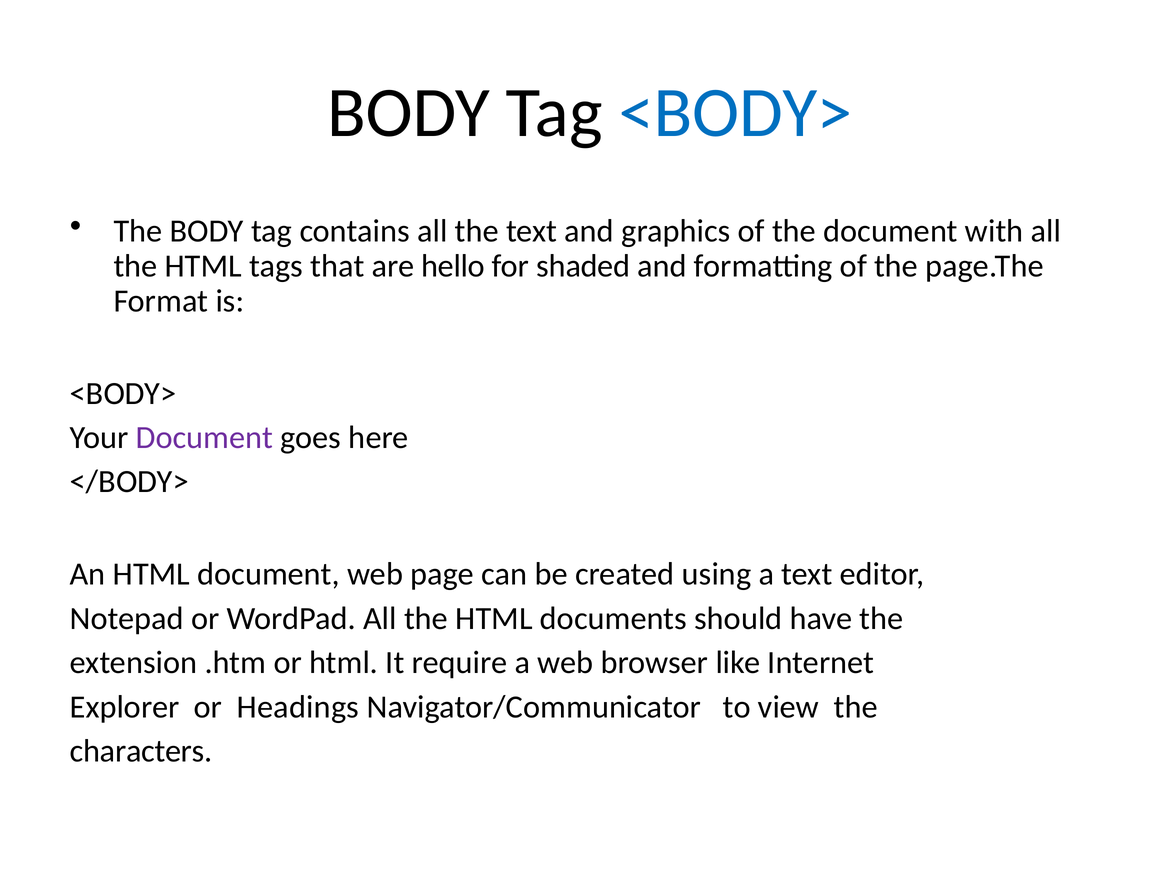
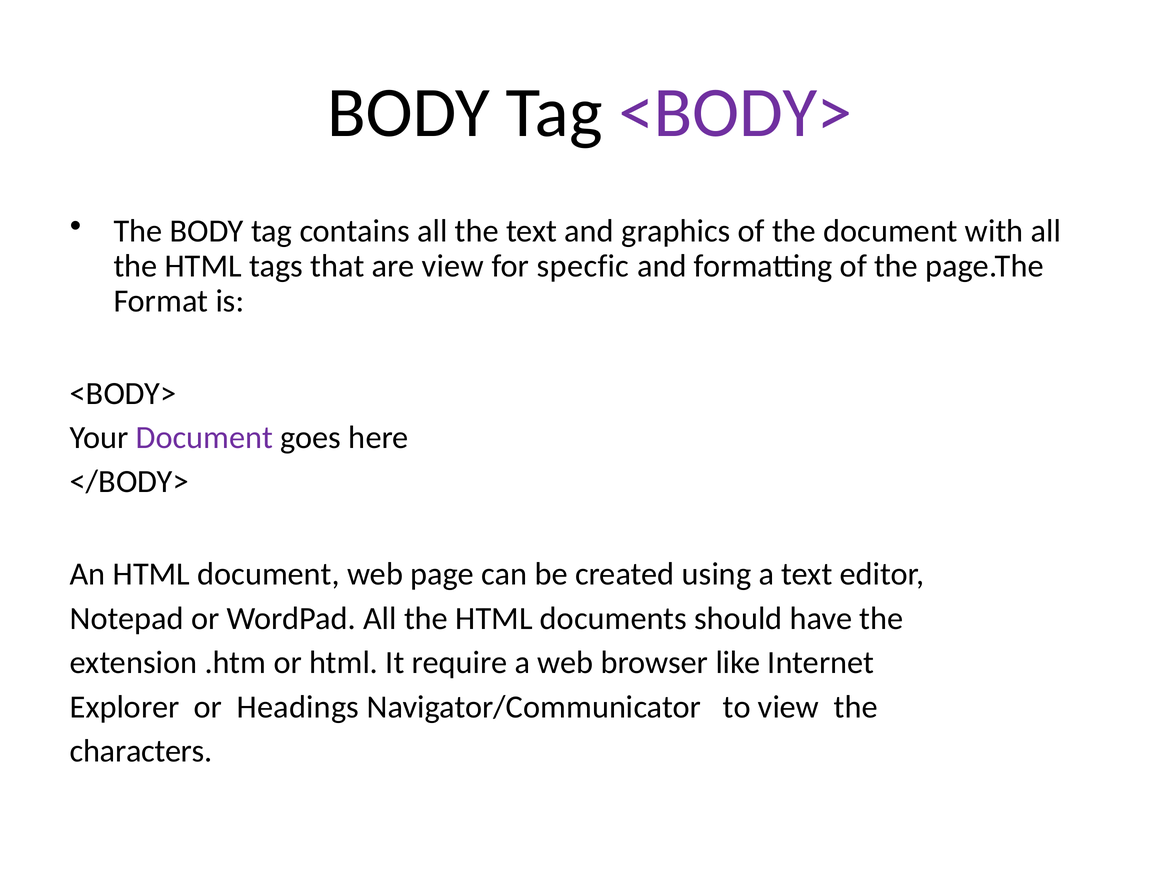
<BODY> at (735, 113) colour: blue -> purple
are hello: hello -> view
shaded: shaded -> specfic
